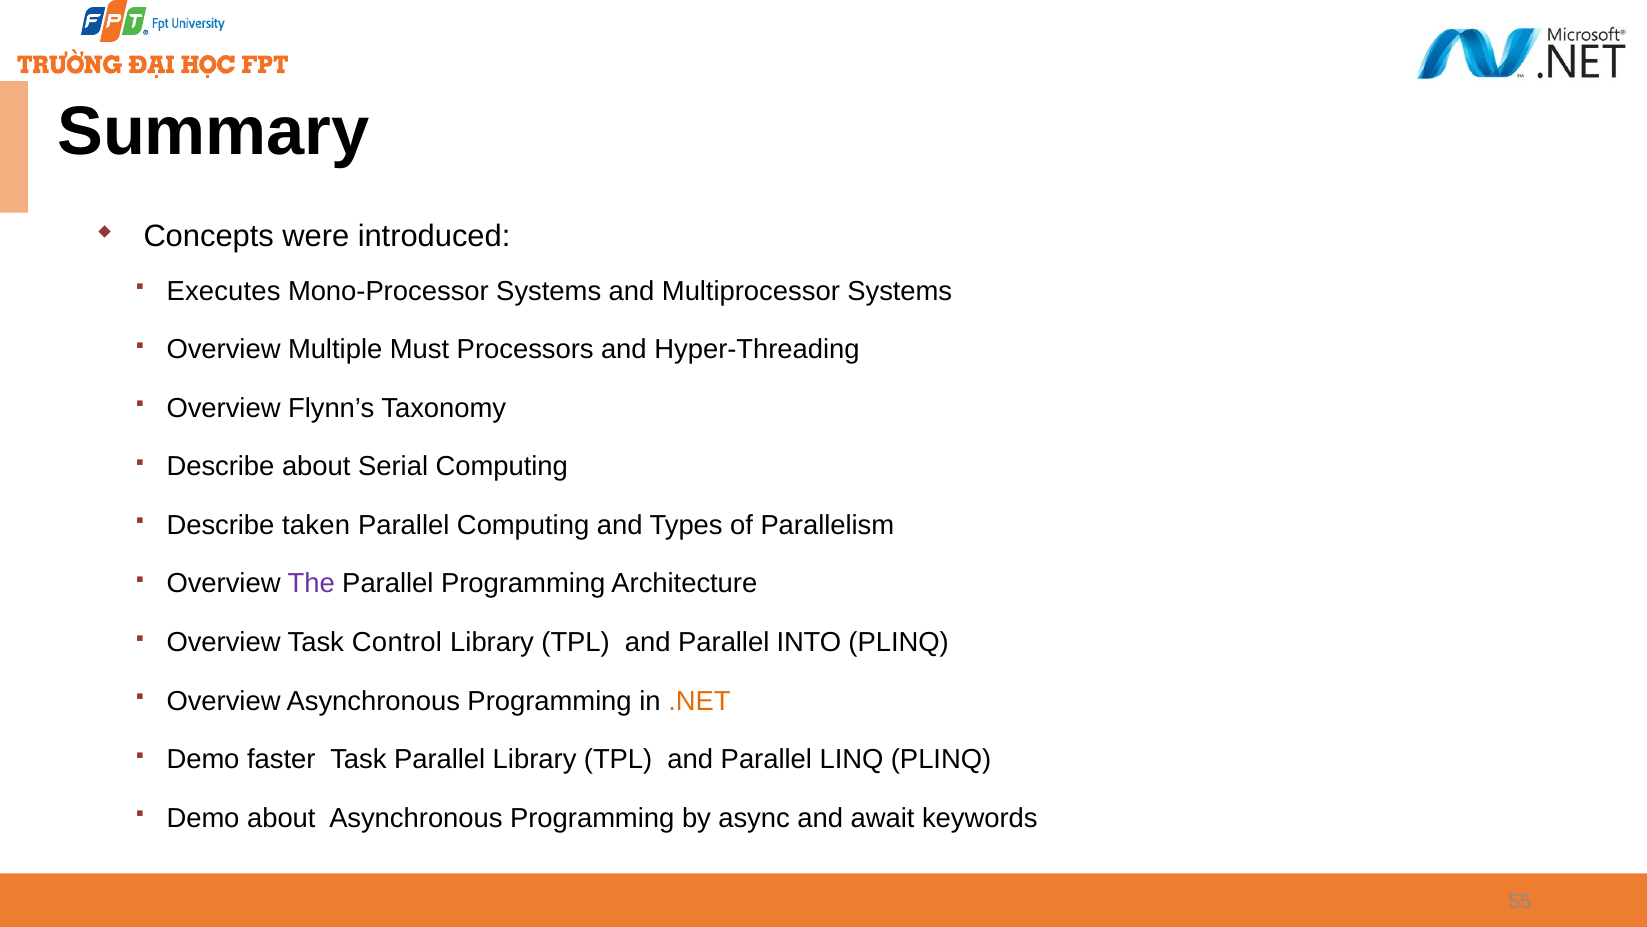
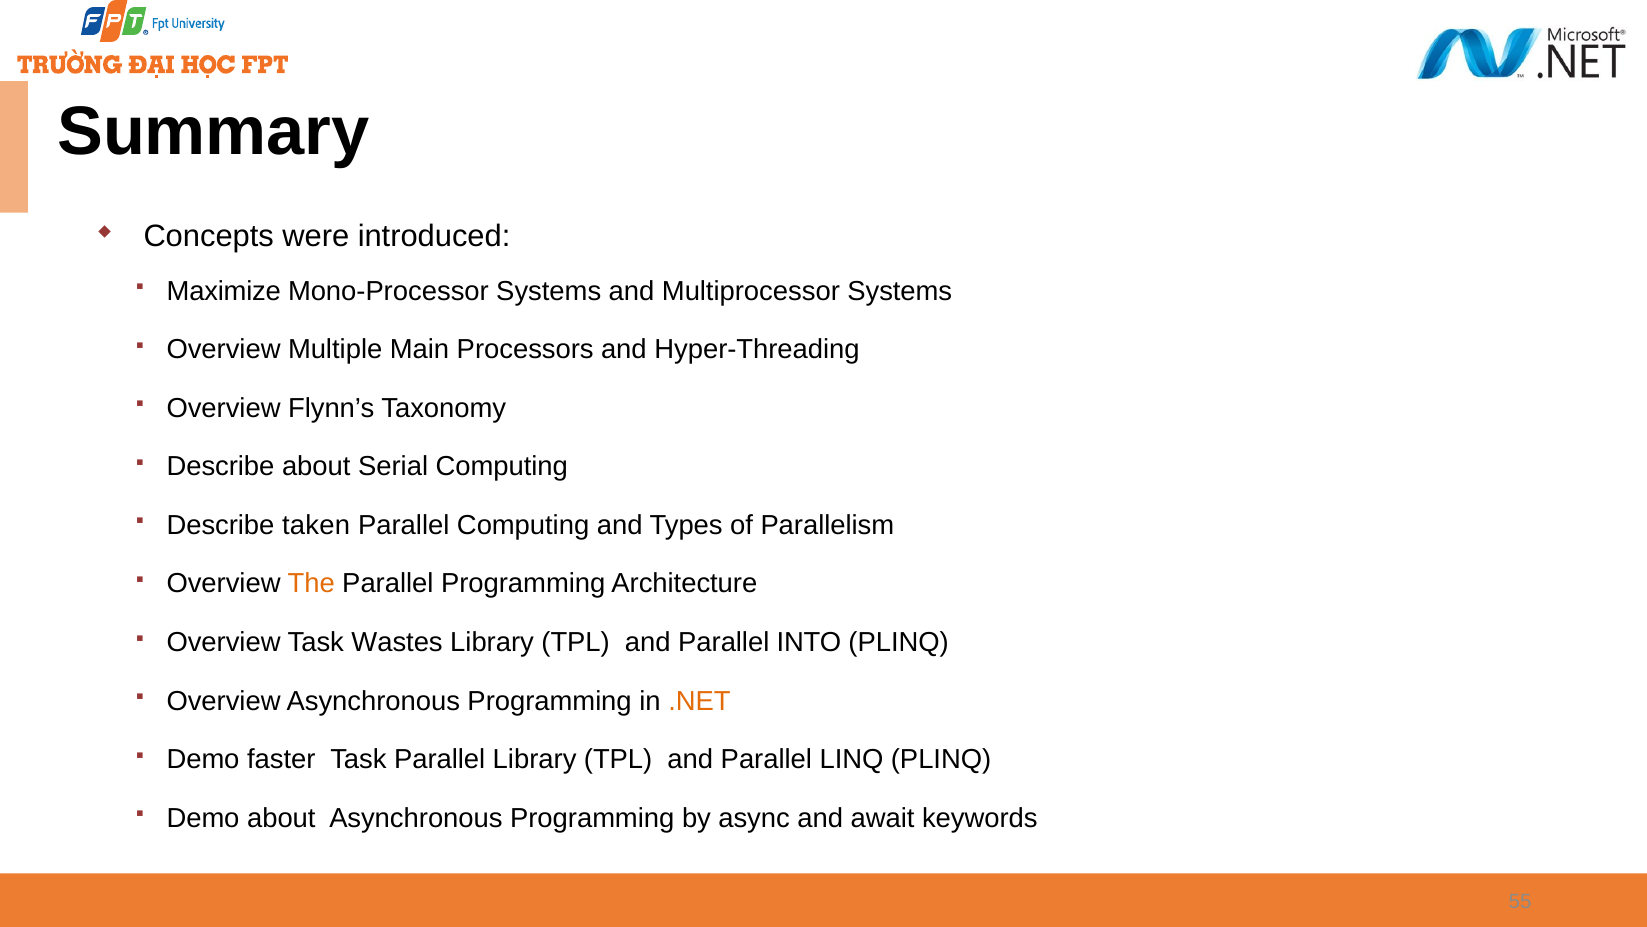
Executes: Executes -> Maximize
Must: Must -> Main
The colour: purple -> orange
Control: Control -> Wastes
